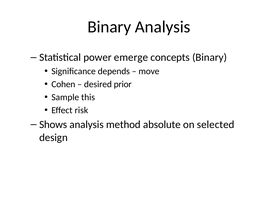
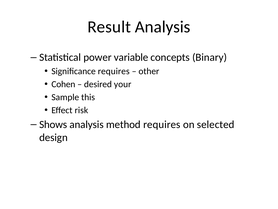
Binary at (109, 27): Binary -> Result
emerge: emerge -> variable
Significance depends: depends -> requires
move: move -> other
prior: prior -> your
method absolute: absolute -> requires
